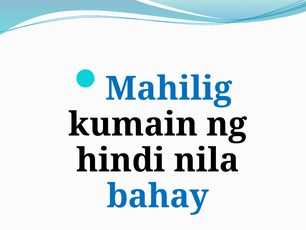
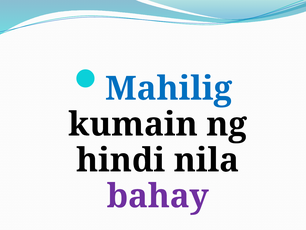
bahay colour: blue -> purple
